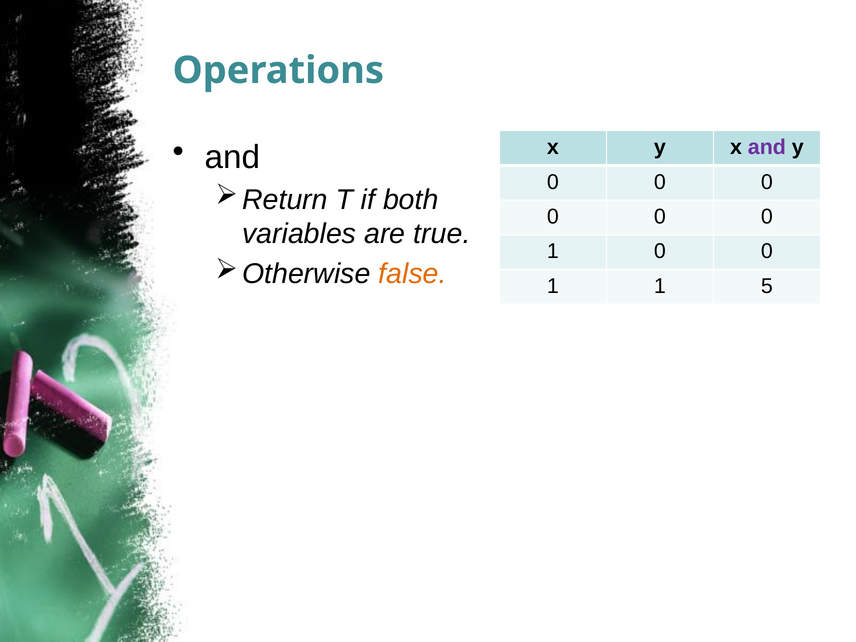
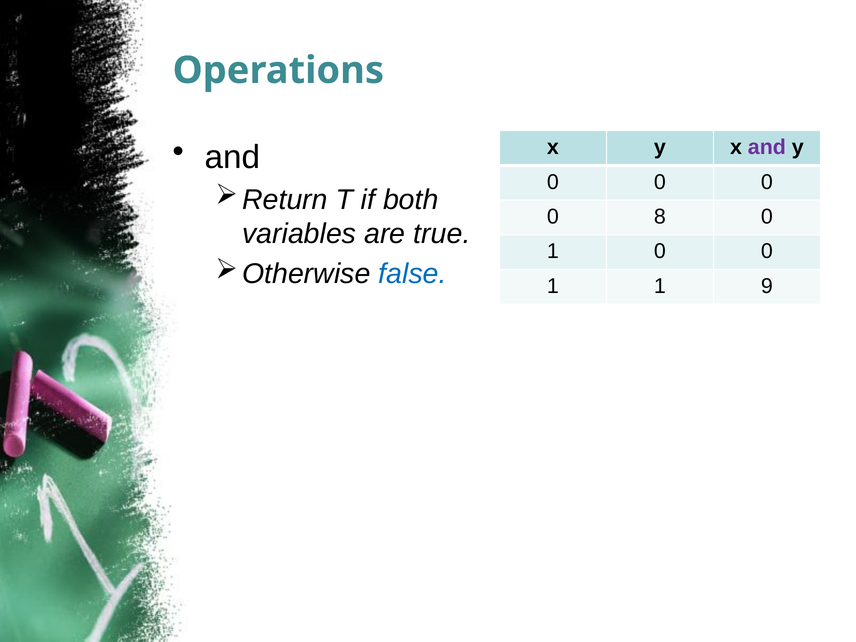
0 at (660, 217): 0 -> 8
false colour: orange -> blue
5: 5 -> 9
